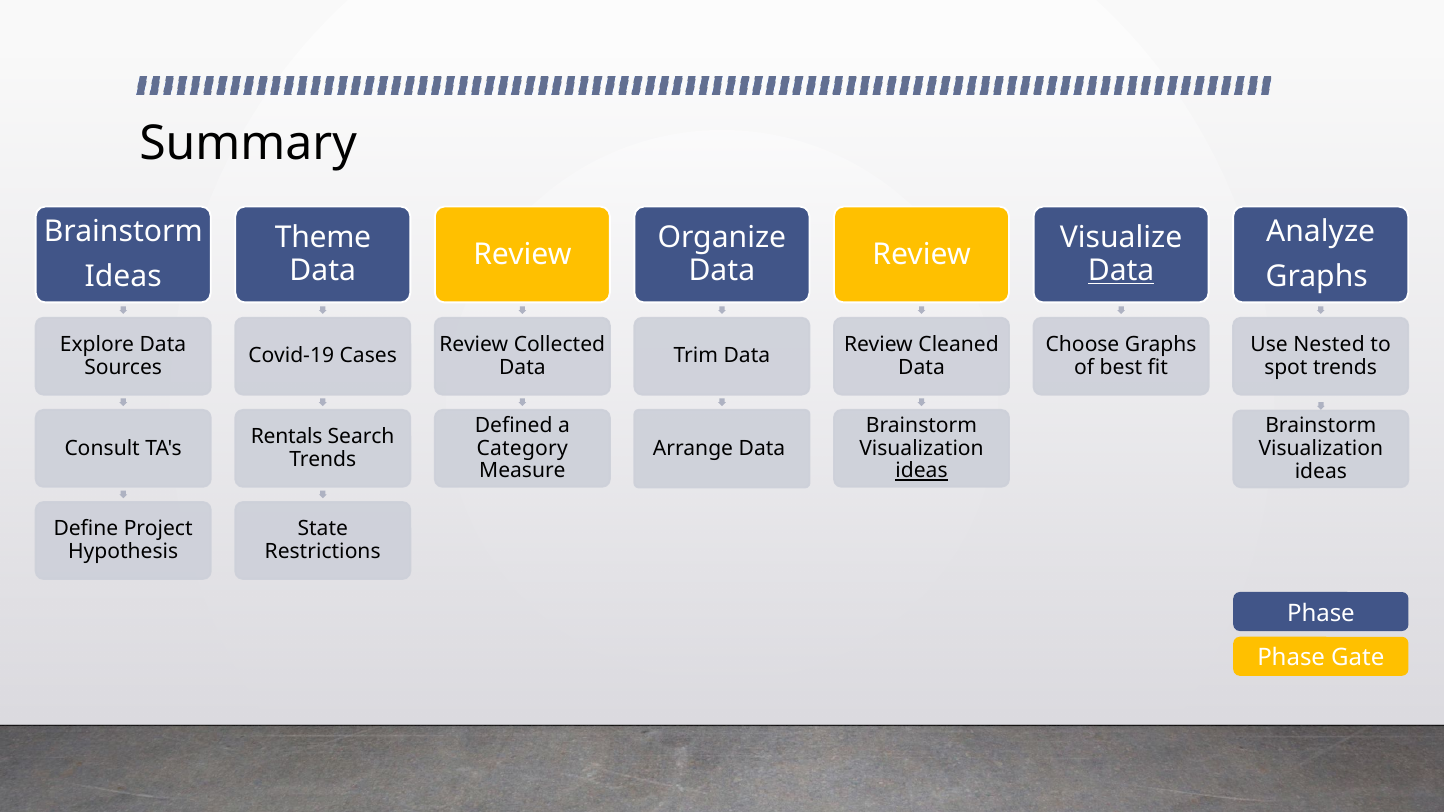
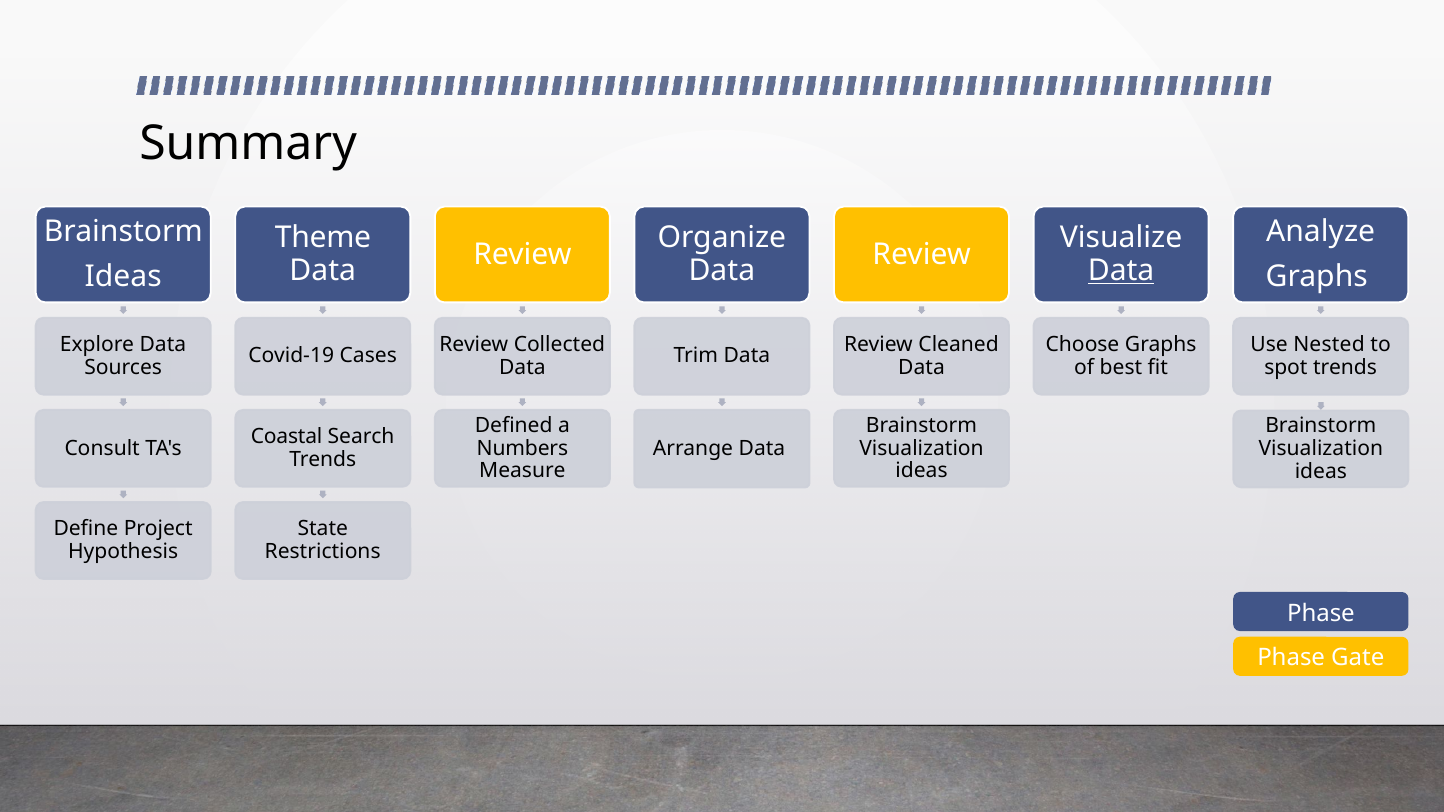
Rentals: Rentals -> Coastal
Category: Category -> Numbers
ideas at (922, 471) underline: present -> none
